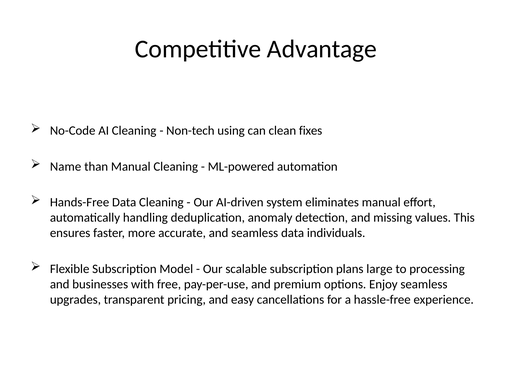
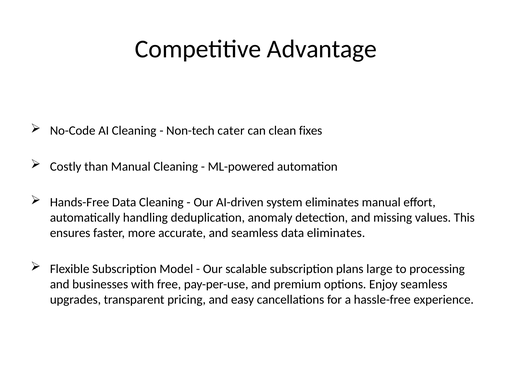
using: using -> cater
Name: Name -> Costly
data individuals: individuals -> eliminates
